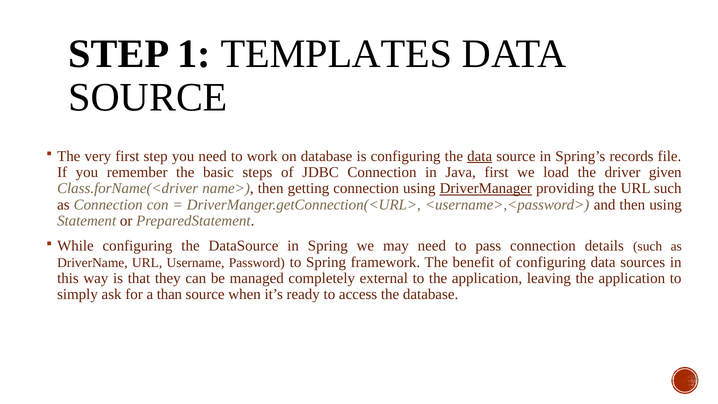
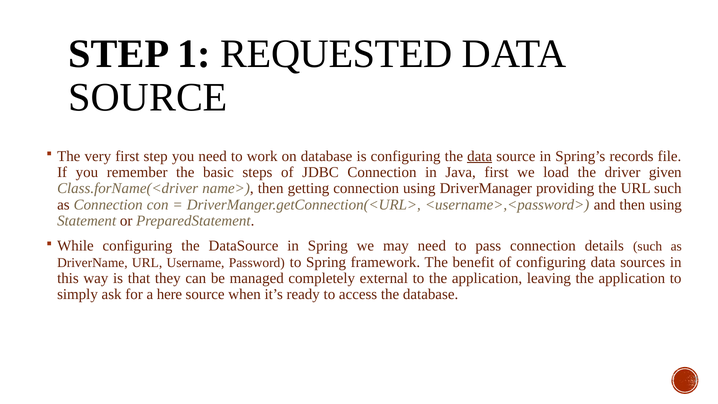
TEMPLATES: TEMPLATES -> REQUESTED
DriverManager underline: present -> none
than: than -> here
